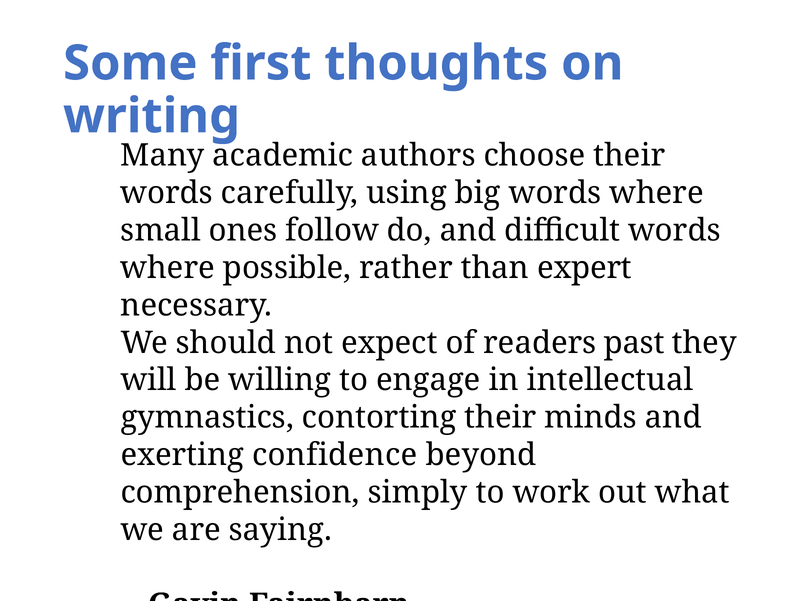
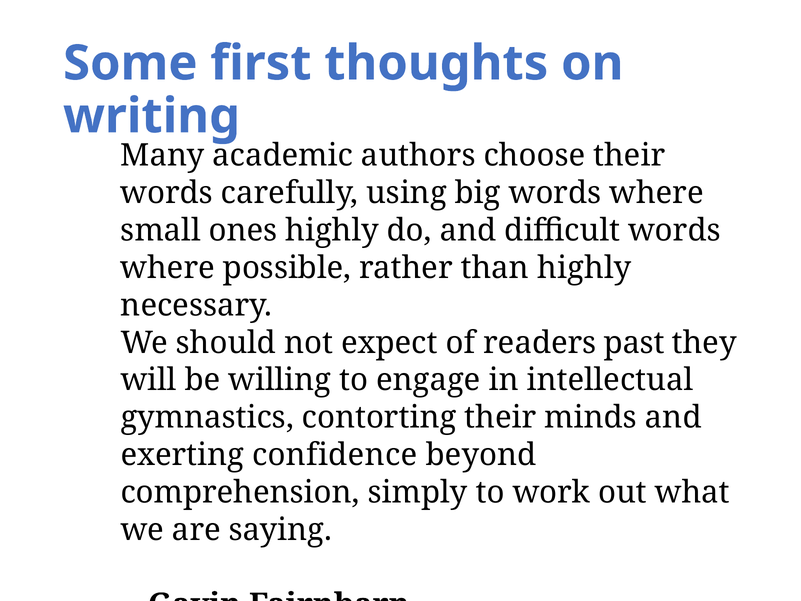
ones follow: follow -> highly
than expert: expert -> highly
